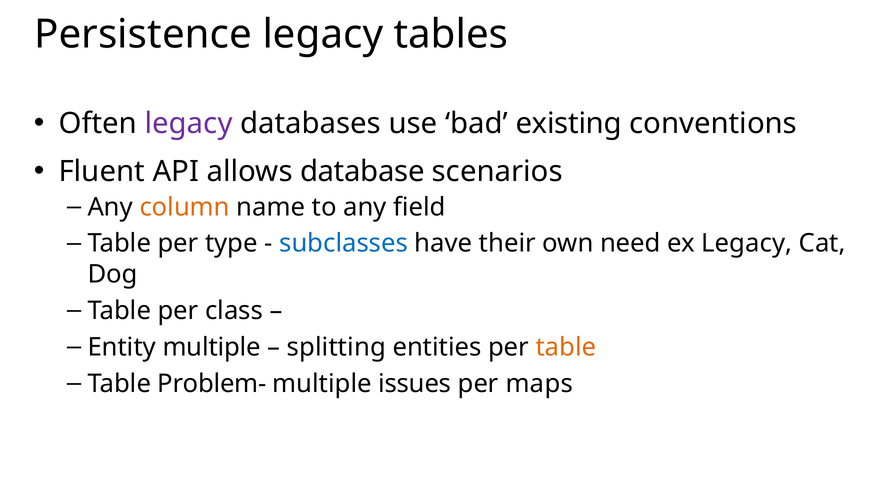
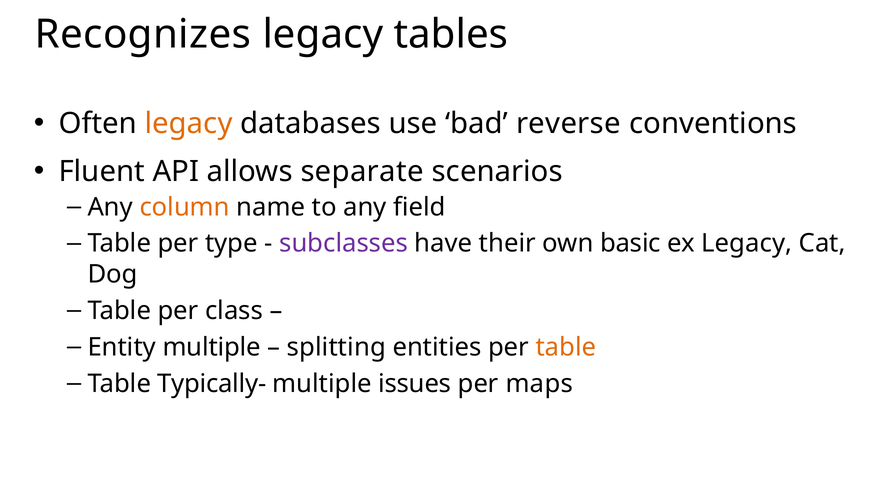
Persistence: Persistence -> Recognizes
legacy at (189, 123) colour: purple -> orange
existing: existing -> reverse
database: database -> separate
subclasses colour: blue -> purple
need: need -> basic
Problem-: Problem- -> Typically-
